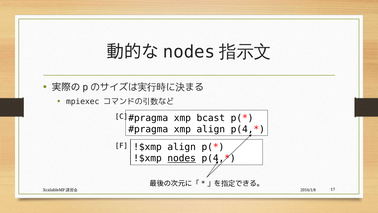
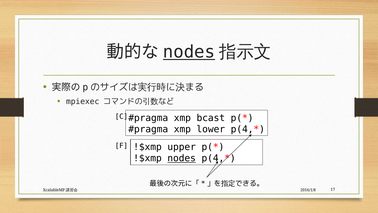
nodes at (189, 52) underline: none -> present
xmp align: align -> lower
!$xmp align: align -> upper
